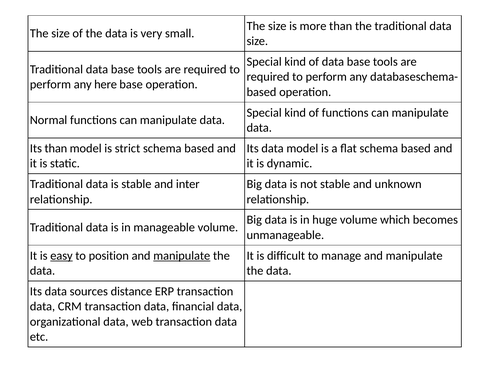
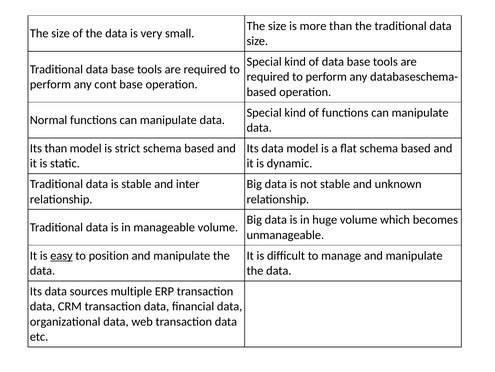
here: here -> cont
manipulate at (182, 255) underline: present -> none
distance: distance -> multiple
